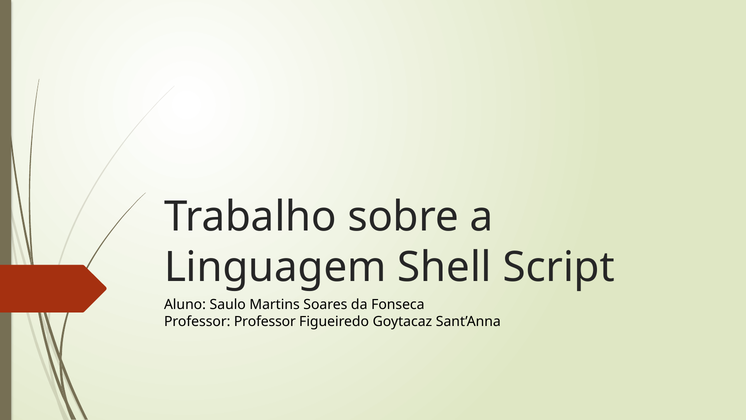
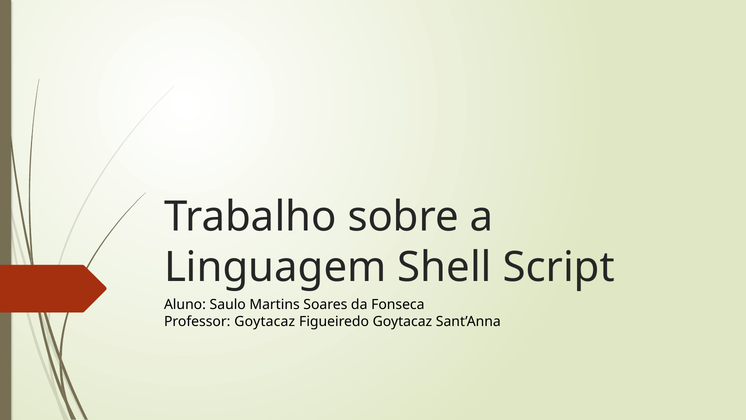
Professor Professor: Professor -> Goytacaz
